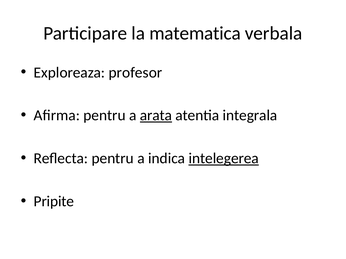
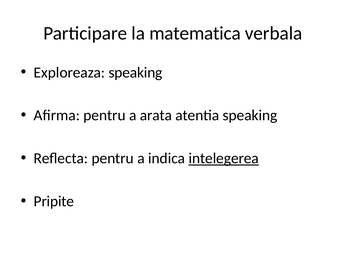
Exploreaza profesor: profesor -> speaking
arata underline: present -> none
atentia integrala: integrala -> speaking
